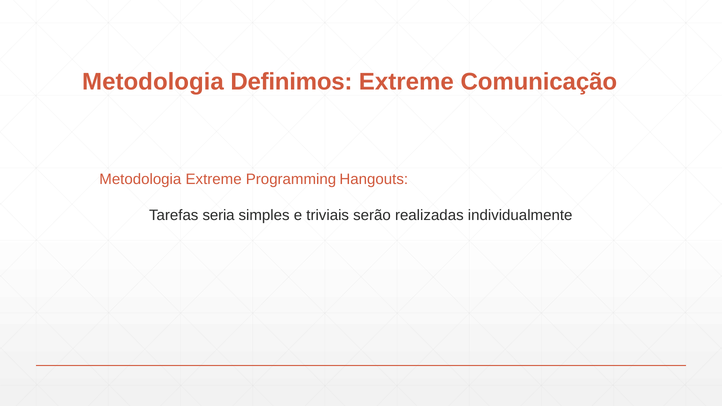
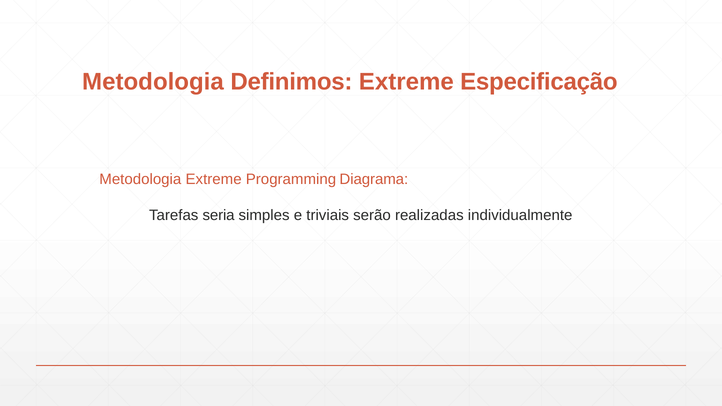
Comunicação: Comunicação -> Especificação
Hangouts: Hangouts -> Diagrama
